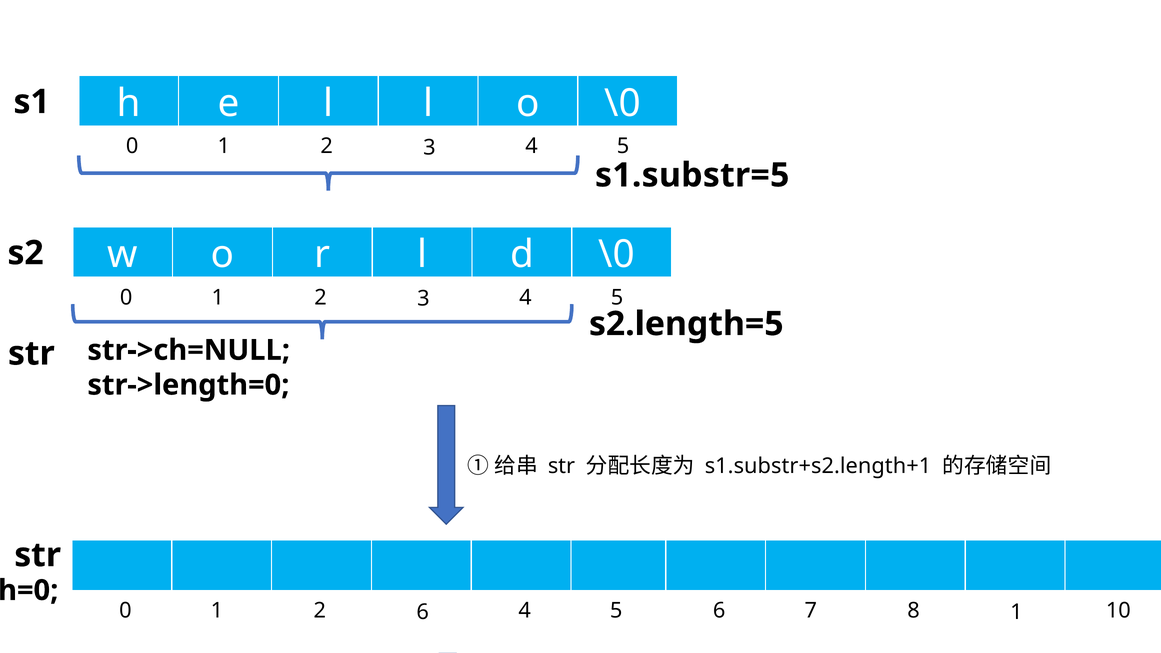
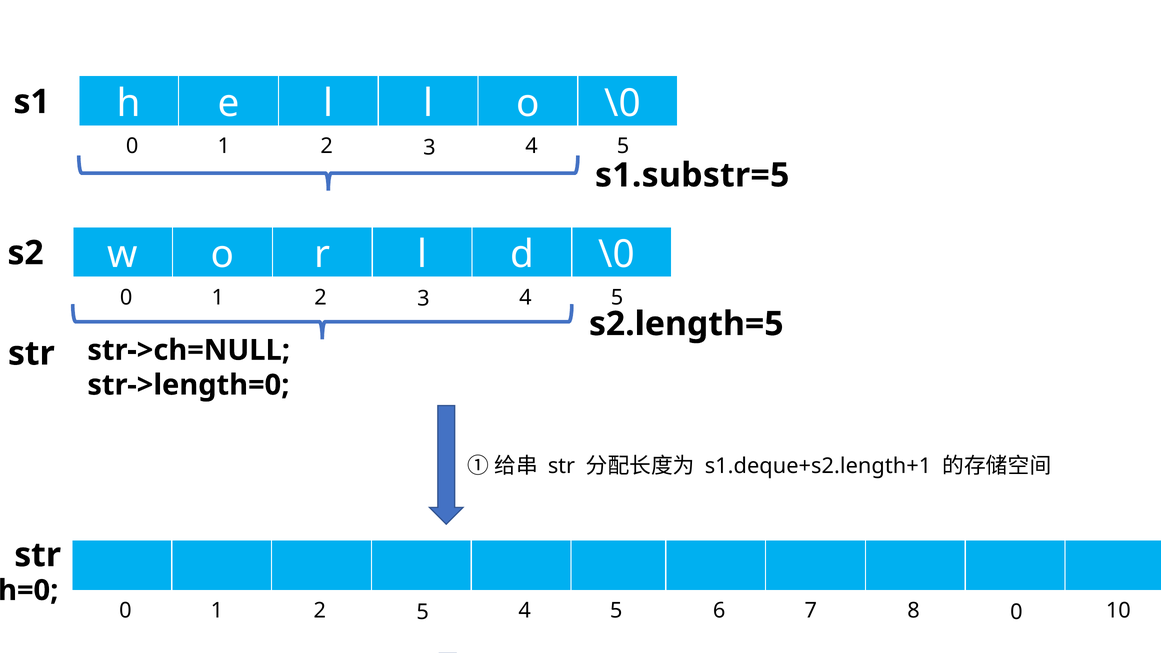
s1.substr+s2.length+1: s1.substr+s2.length+1 -> s1.deque+s2.length+1
2 6: 6 -> 5
8 1: 1 -> 0
